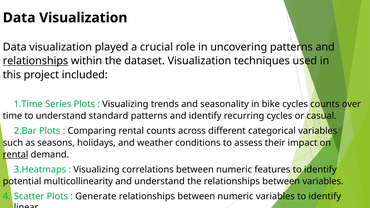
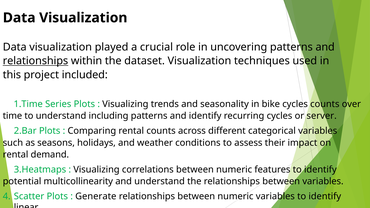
standard: standard -> including
casual: casual -> server
rental at (16, 155) underline: present -> none
